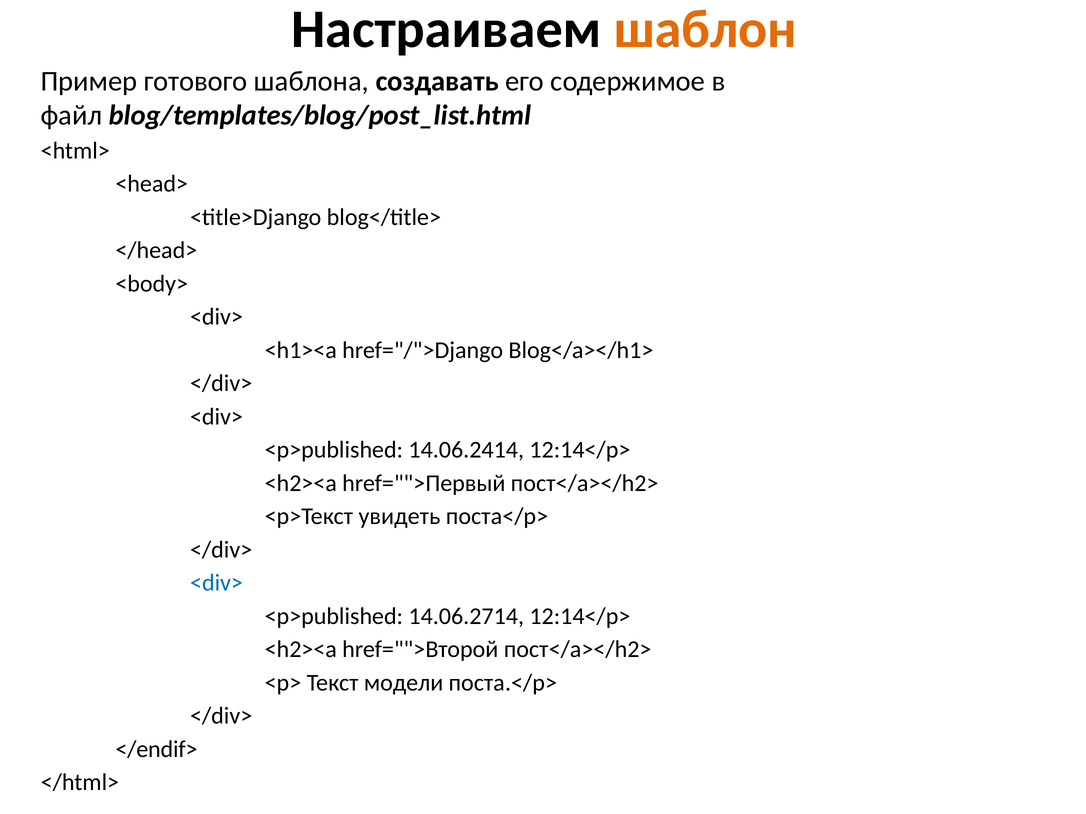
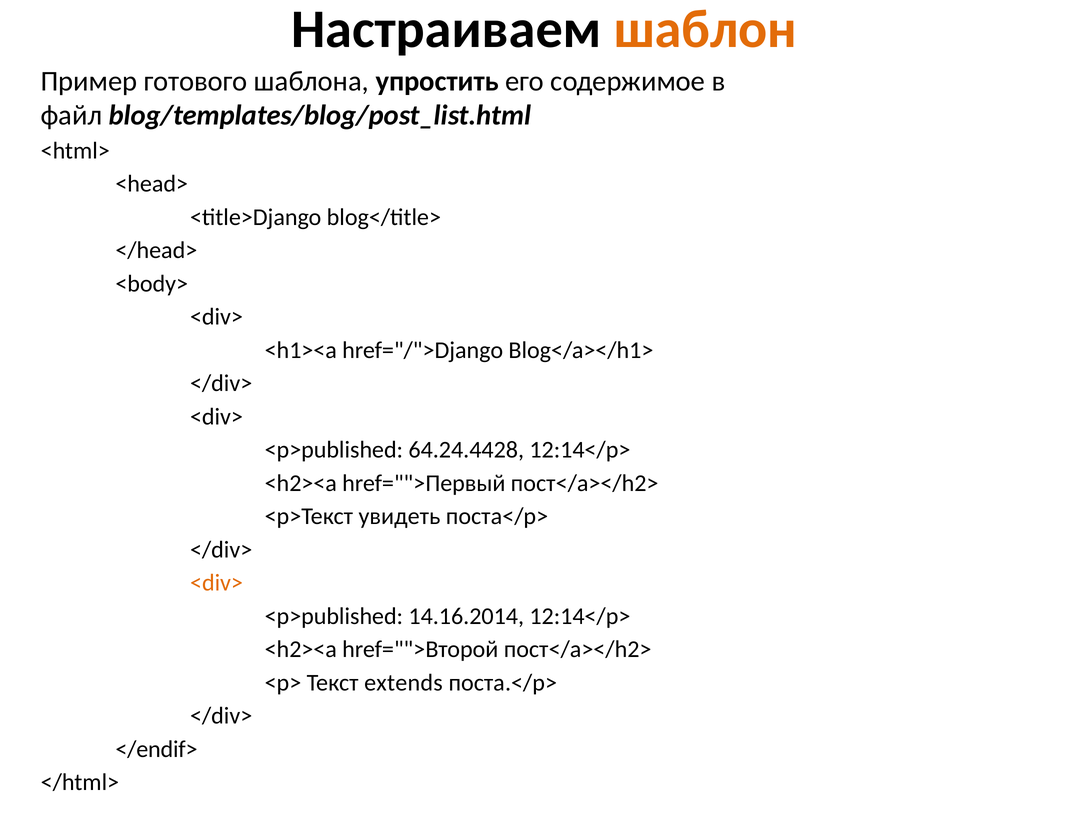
создавать: создавать -> упростить
14.06.2414: 14.06.2414 -> 64.24.4428
<div> at (217, 583) colour: blue -> orange
14.06.2714: 14.06.2714 -> 14.16.2014
модели: модели -> extends
